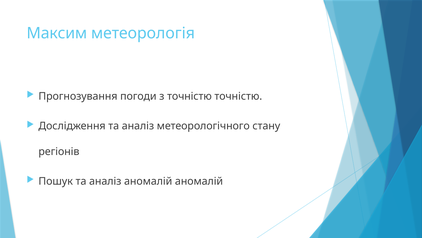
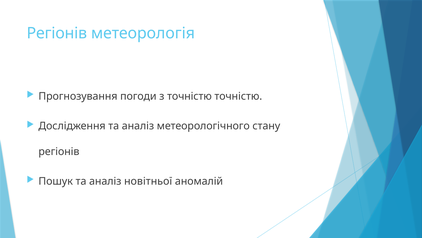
Максим at (57, 33): Максим -> Регіонів
аналіз аномалій: аномалій -> новітньої
